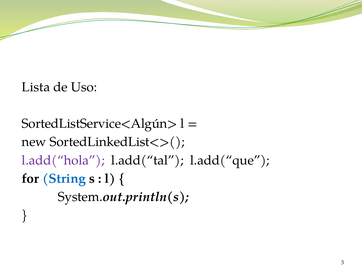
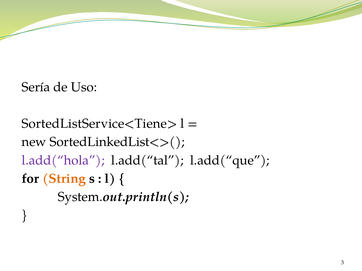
Lista: Lista -> Sería
SortedListService<Algún>: SortedListService<Algún> -> SortedListService<Tiene>
String colour: blue -> orange
